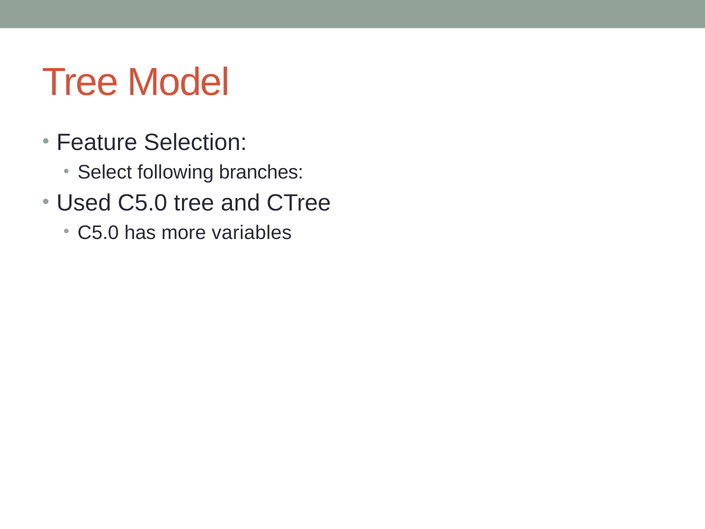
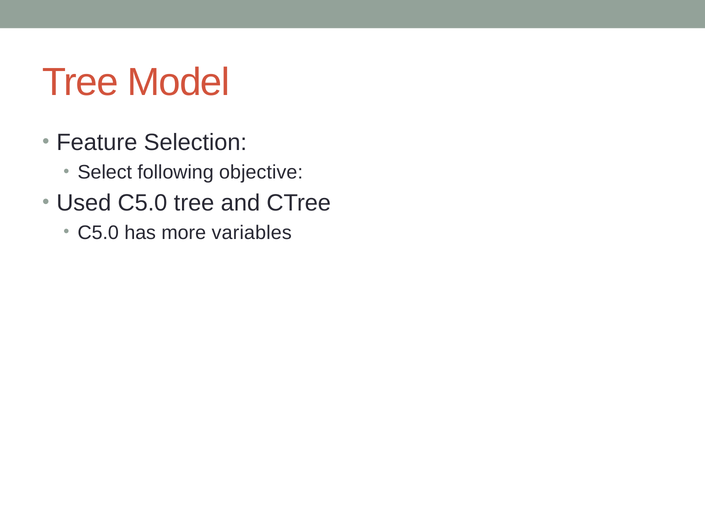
branches: branches -> objective
